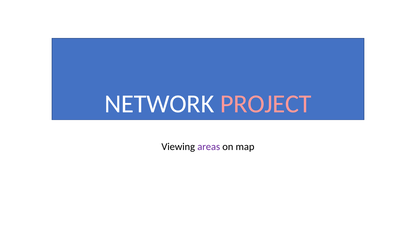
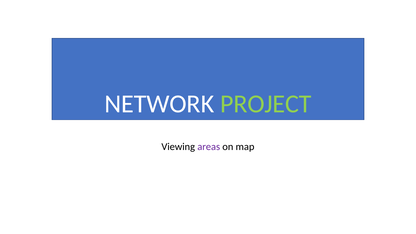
PROJECT colour: pink -> light green
